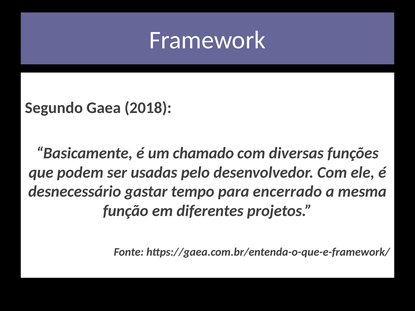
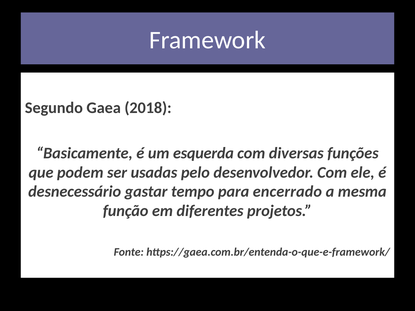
chamado: chamado -> esquerda
